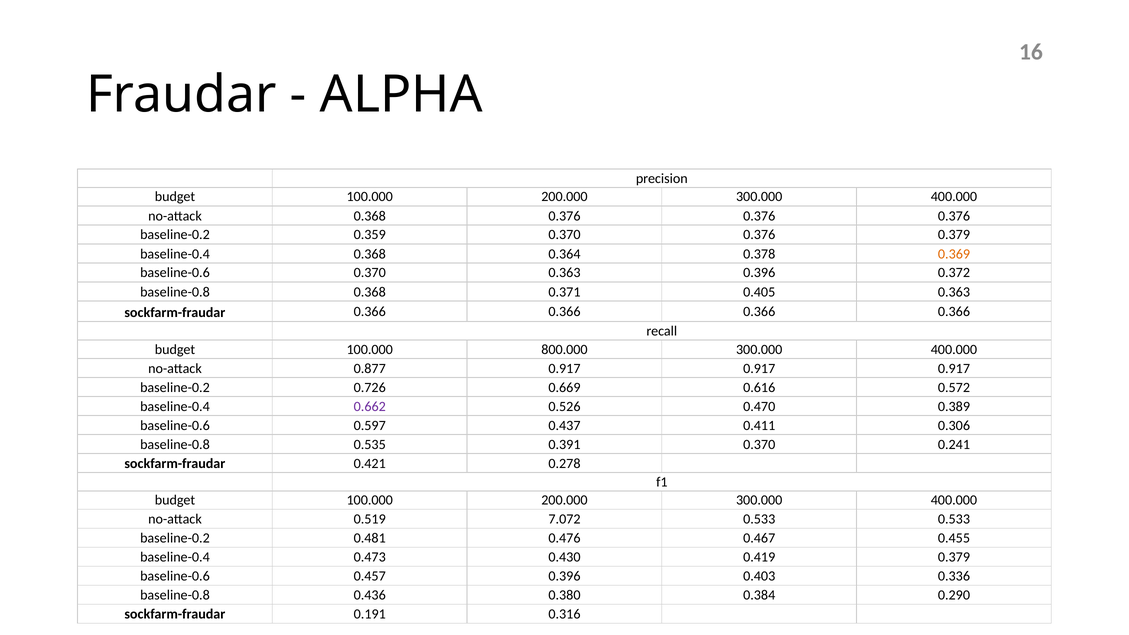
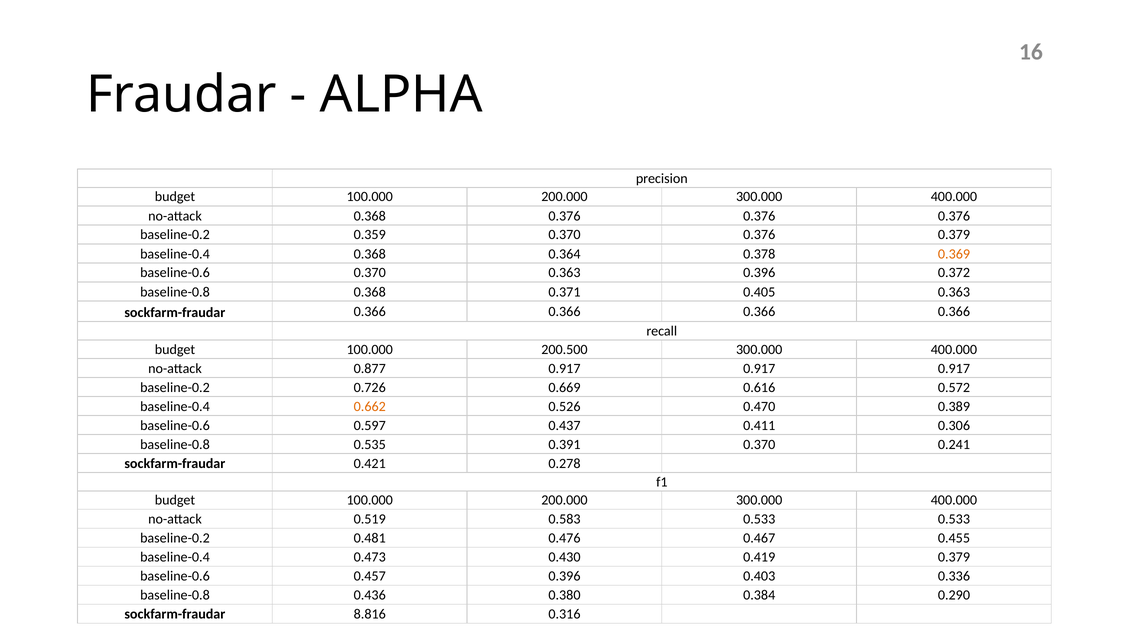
800.000: 800.000 -> 200.500
0.662 colour: purple -> orange
7.072: 7.072 -> 0.583
0.191: 0.191 -> 8.816
